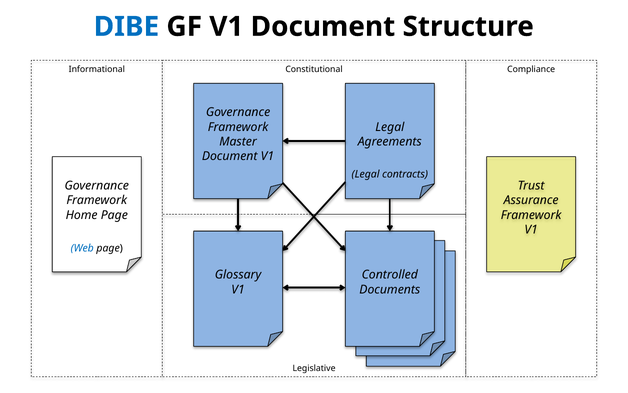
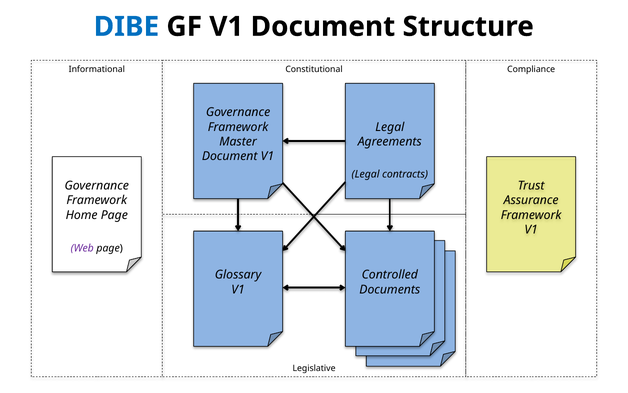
Web colour: blue -> purple
